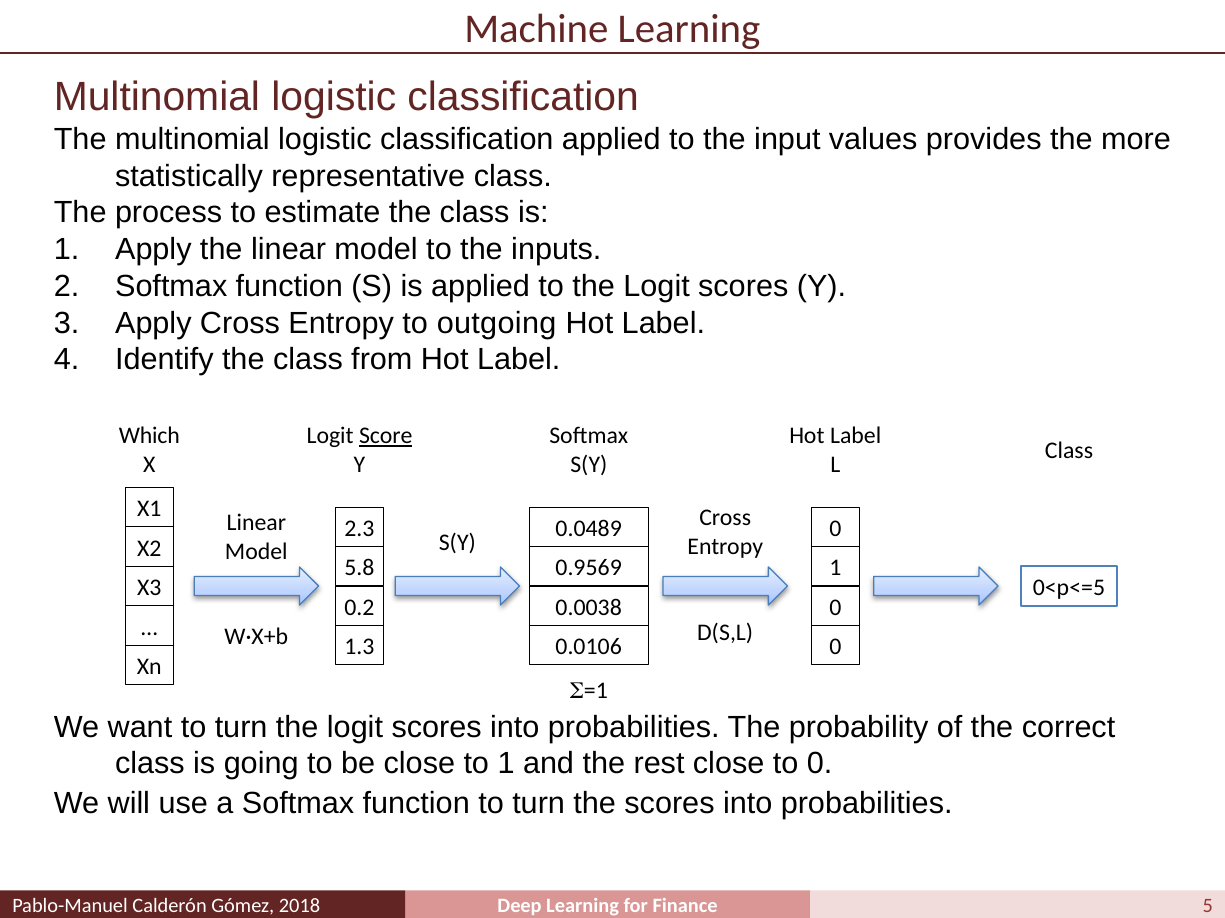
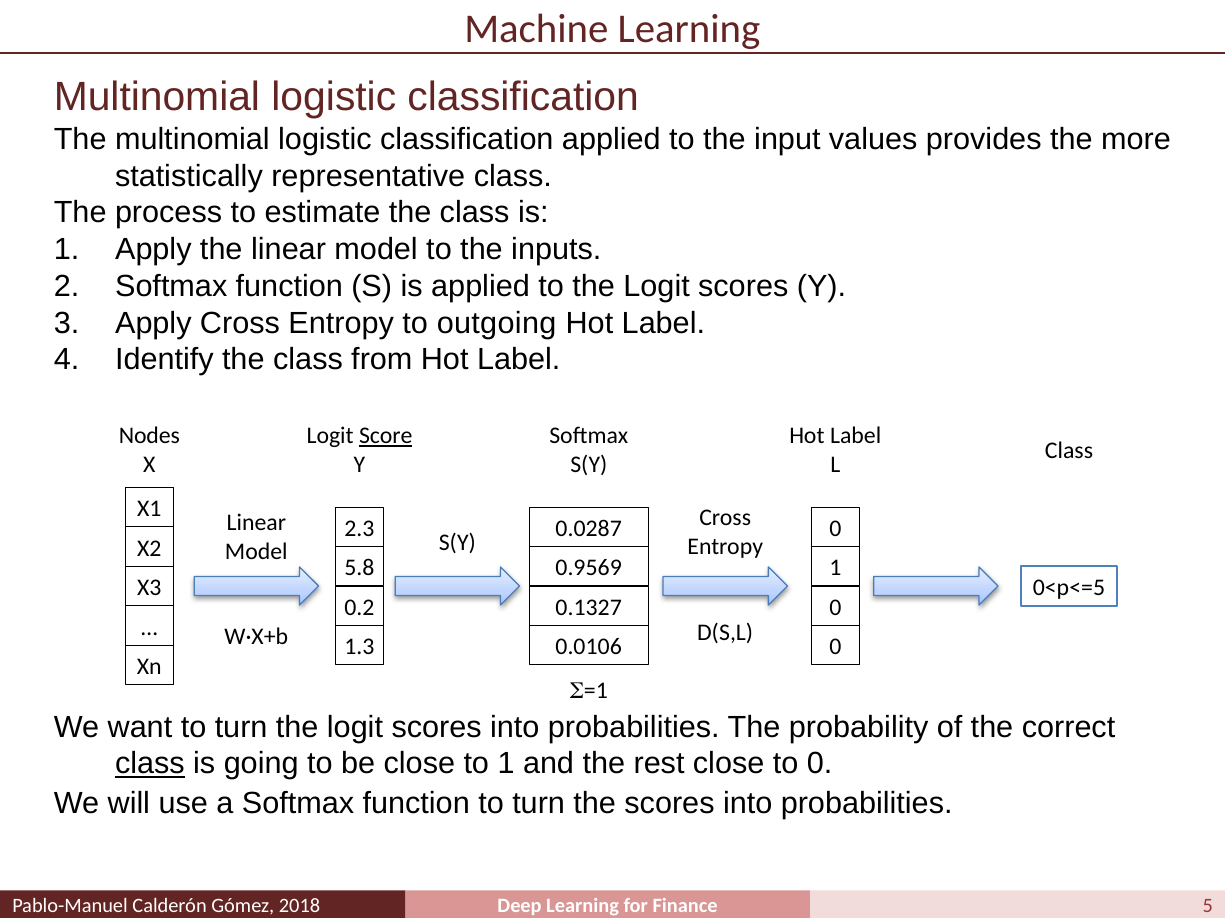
Which: Which -> Nodes
0.0489: 0.0489 -> 0.0287
0.0038: 0.0038 -> 0.1327
class at (150, 764) underline: none -> present
